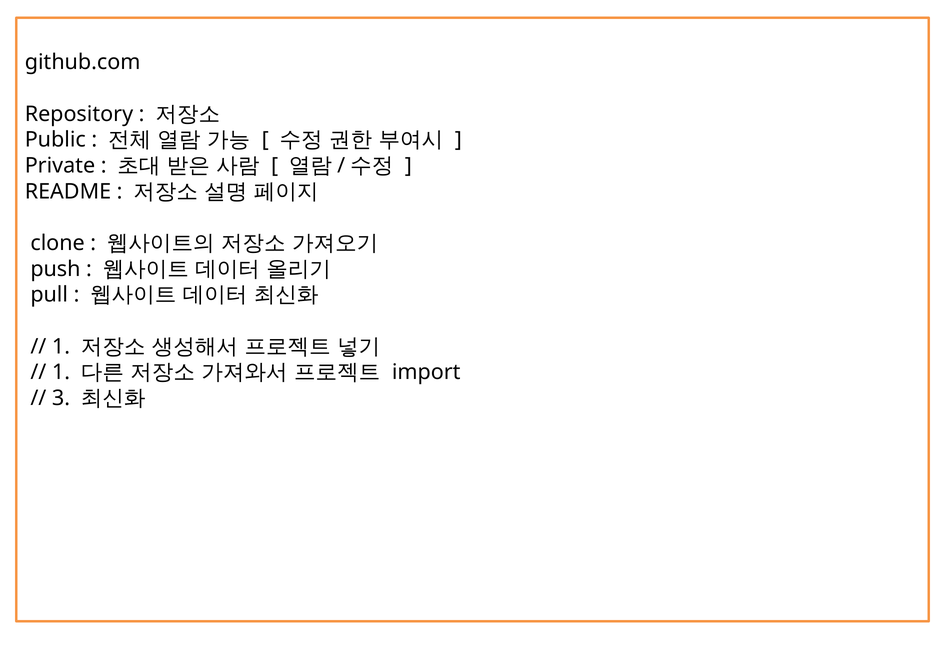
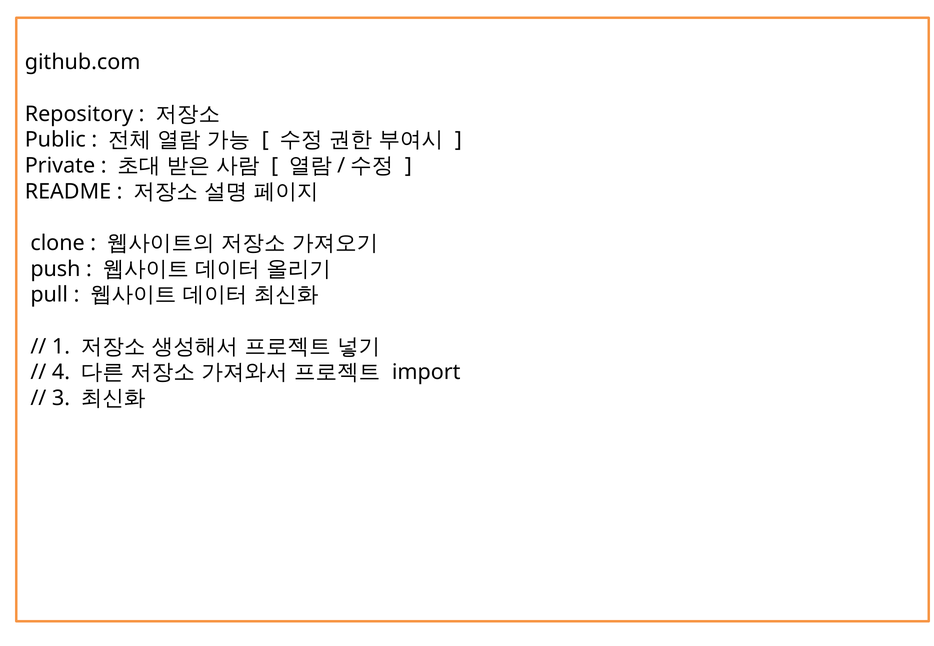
1 at (61, 373): 1 -> 4
